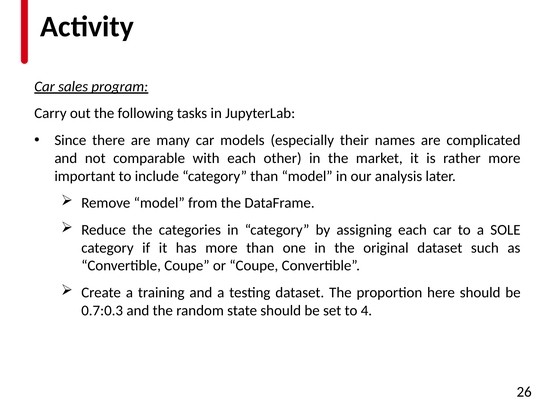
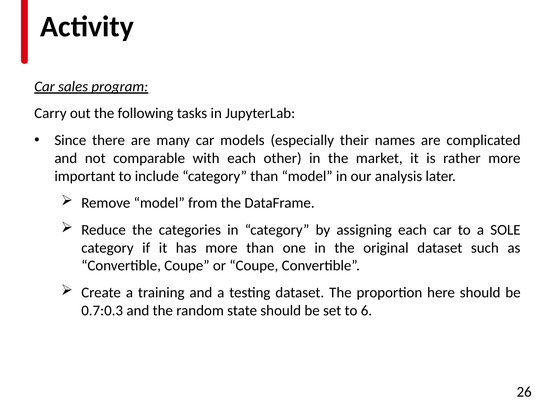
4: 4 -> 6
